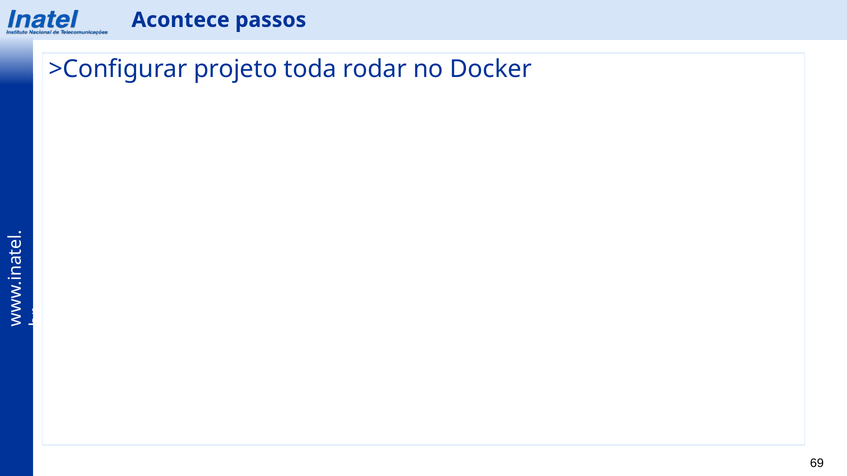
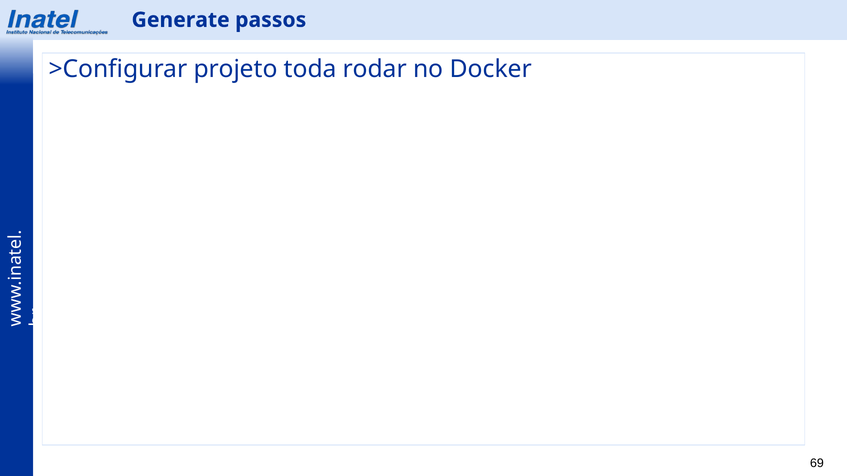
Acontece: Acontece -> Generate
